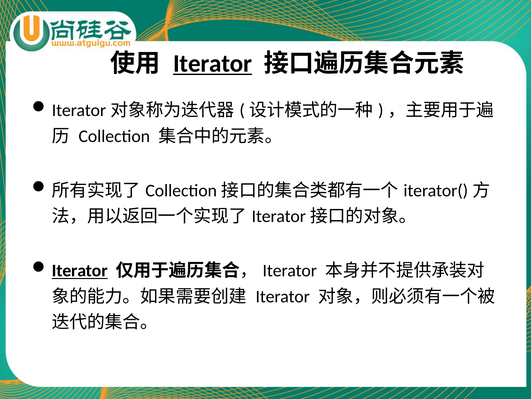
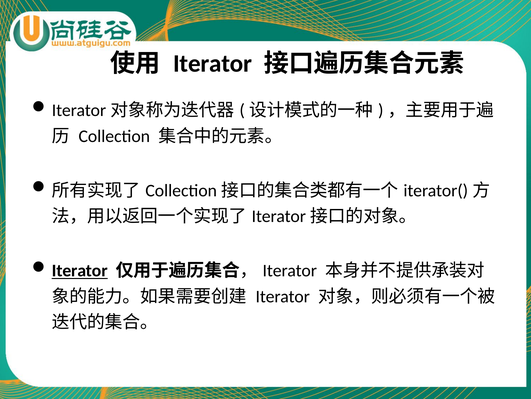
Iterator at (213, 63) underline: present -> none
